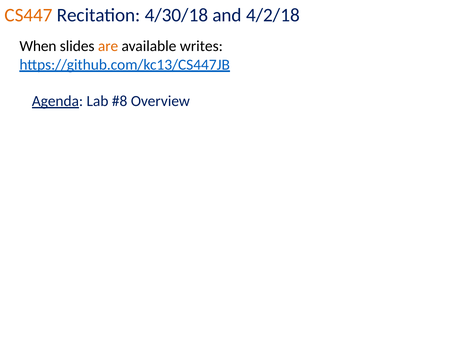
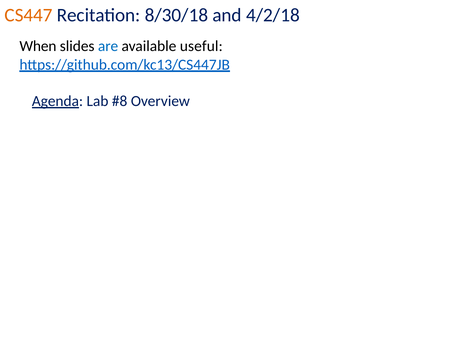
4/30/18: 4/30/18 -> 8/30/18
are colour: orange -> blue
writes: writes -> useful
